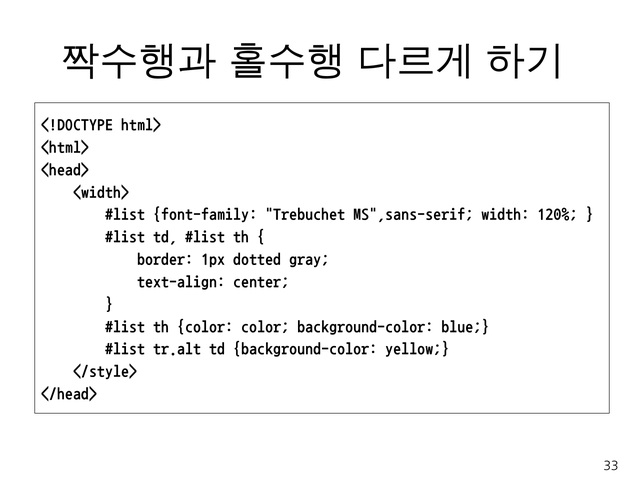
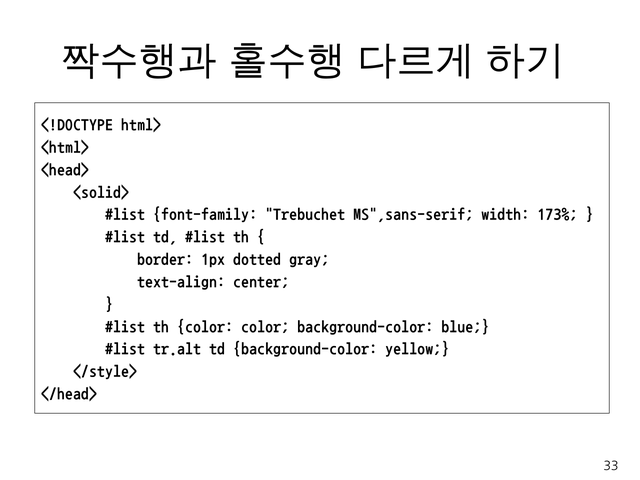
<width>: <width> -> <solid>
120%: 120% -> 173%
